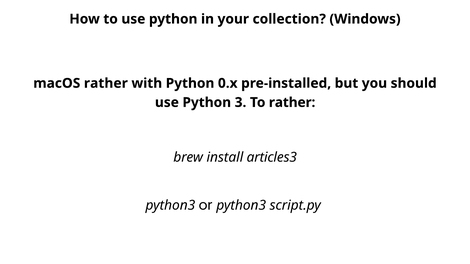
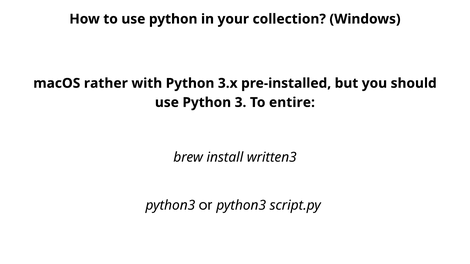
0.x: 0.x -> 3.x
To rather: rather -> entire
articles3: articles3 -> written3
